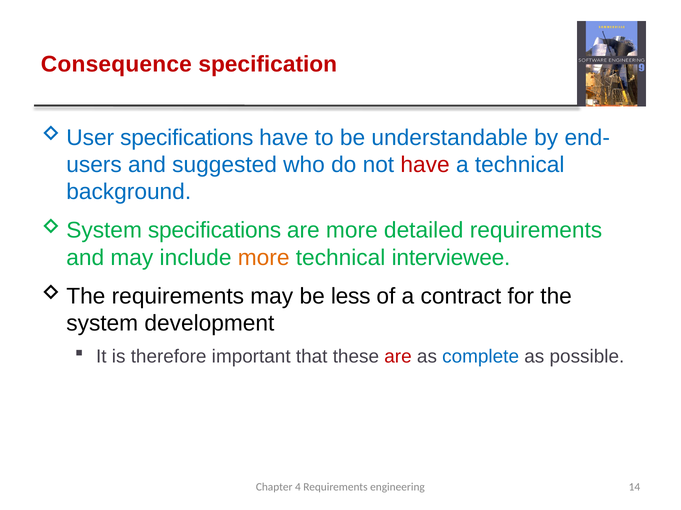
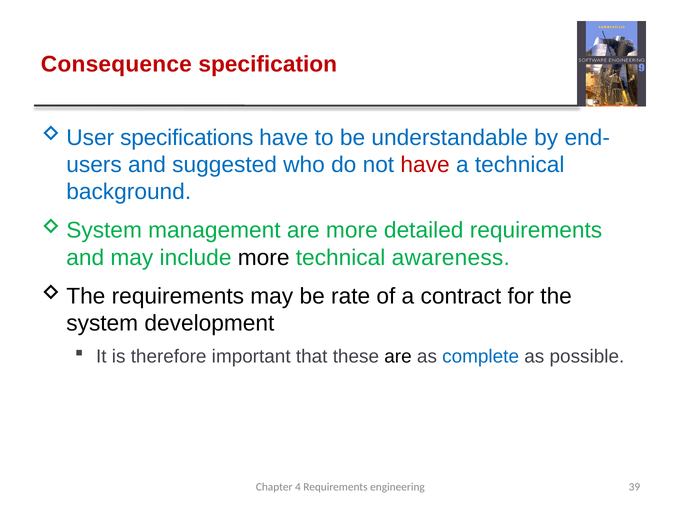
specifications at (215, 231): specifications -> management
more at (264, 258) colour: orange -> black
interviewee: interviewee -> awareness
less: less -> rate
are at (398, 357) colour: red -> black
14: 14 -> 39
